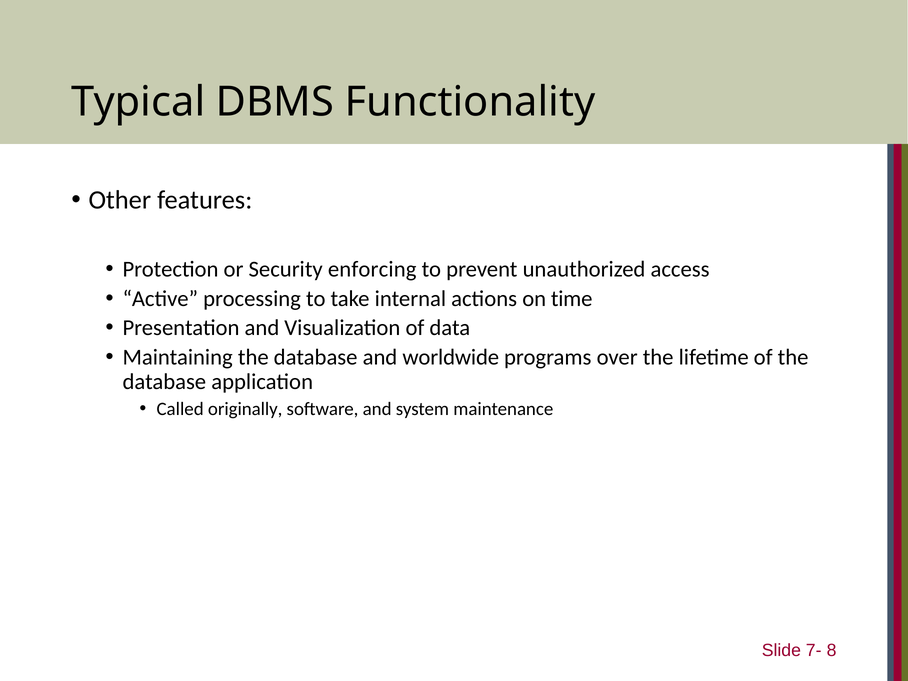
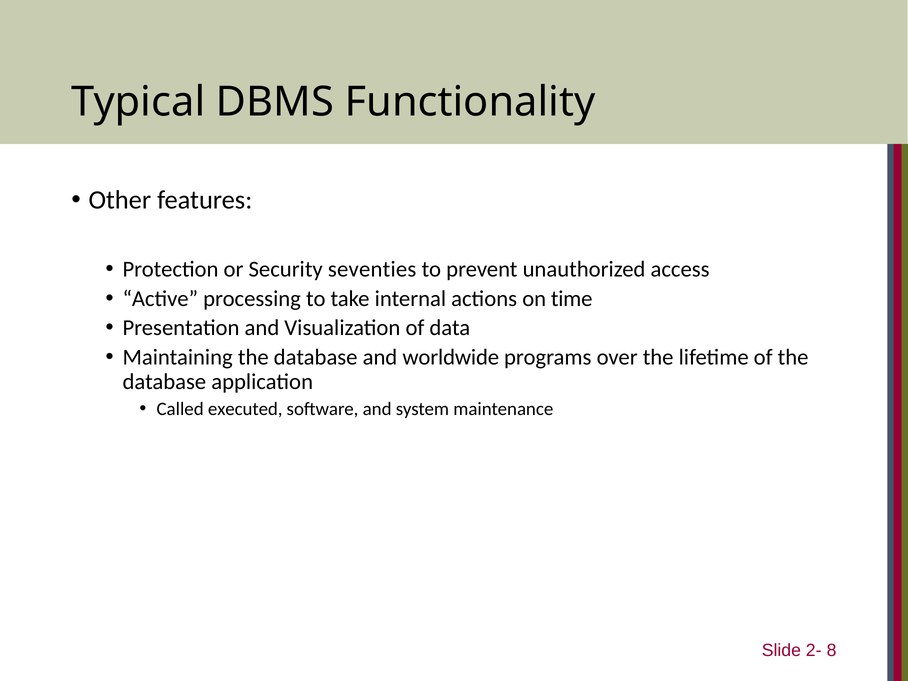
enforcing: enforcing -> seventies
originally: originally -> executed
7-: 7- -> 2-
